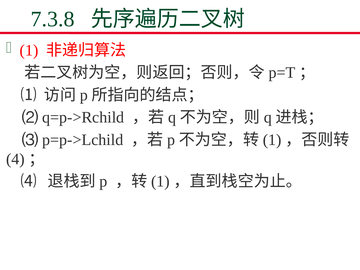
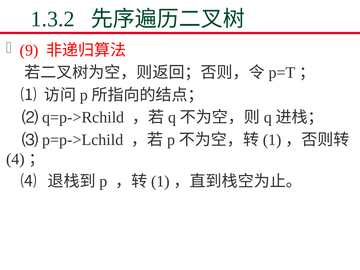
7.3.8: 7.3.8 -> 1.3.2
1 at (29, 50): 1 -> 9
